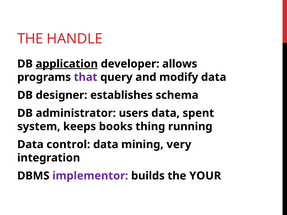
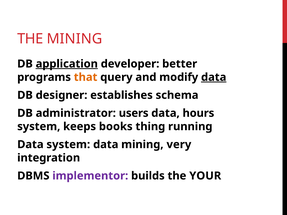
THE HANDLE: HANDLE -> MINING
allows: allows -> better
that colour: purple -> orange
data at (214, 77) underline: none -> present
spent: spent -> hours
Data control: control -> system
